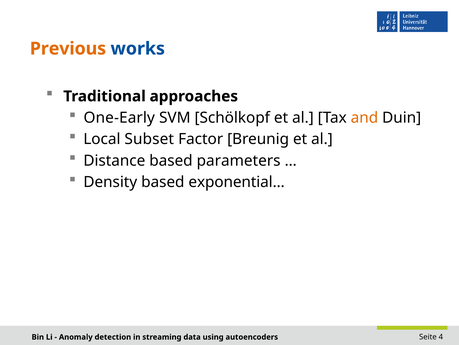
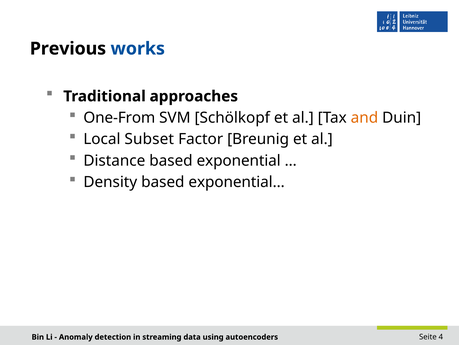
Previous colour: orange -> black
One-Early: One-Early -> One-From
parameters: parameters -> exponential
